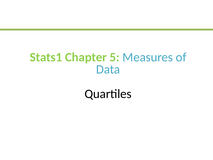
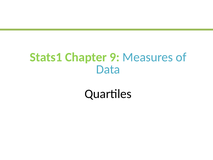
5: 5 -> 9
